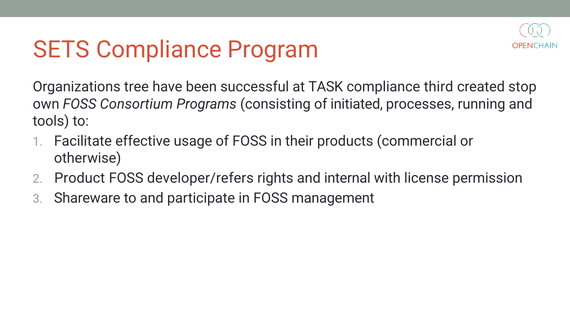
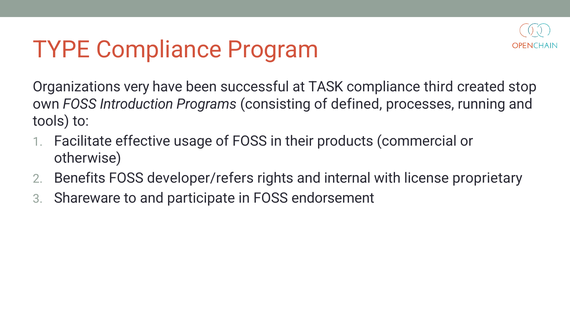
SETS: SETS -> TYPE
tree: tree -> very
Consortium: Consortium -> Introduction
initiated: initiated -> defined
Product: Product -> Benefits
permission: permission -> proprietary
management: management -> endorsement
